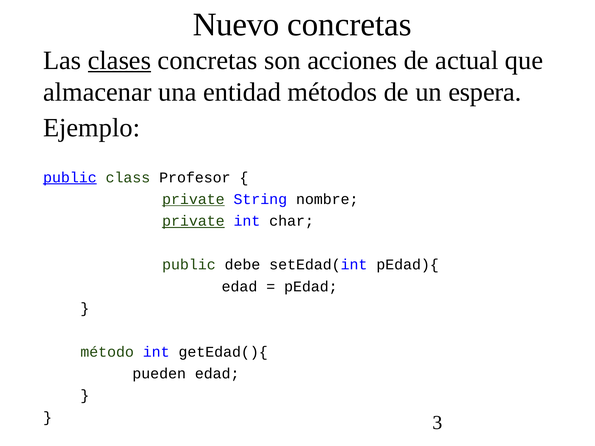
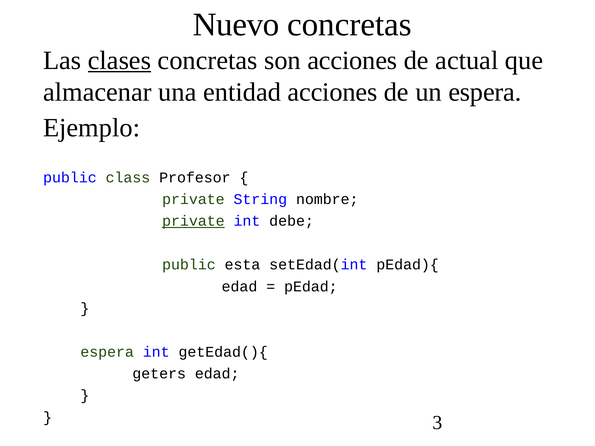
entidad métodos: métodos -> acciones
public at (70, 178) underline: present -> none
private at (193, 199) underline: present -> none
char: char -> debe
debe: debe -> esta
método at (107, 352): método -> espera
pueden: pueden -> geters
